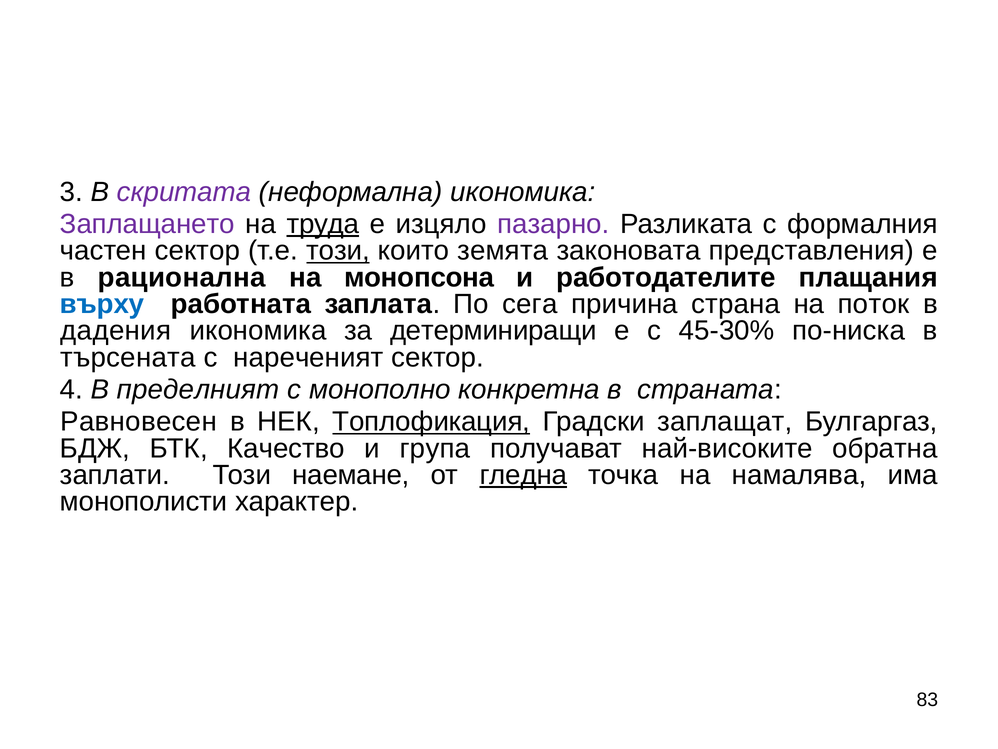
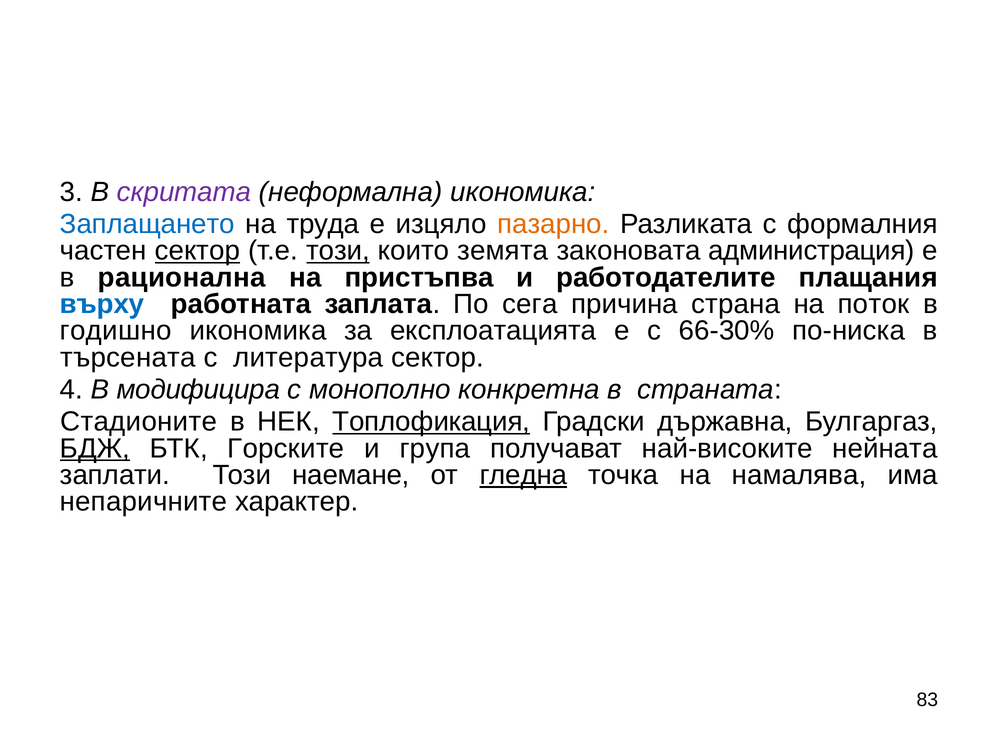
Заплащането colour: purple -> blue
труда underline: present -> none
пазарно colour: purple -> orange
сектор at (197, 251) underline: none -> present
представления: представления -> aдминиcтpaция
монопсона: монопсона -> пристъпва
дадения: дадения -> годишно
детерминиращи: детерминиращи -> експлоатацията
45-30%: 45-30% -> 66-30%
нареченият: нареченият -> литература
пределният: пределният -> модифицира
Равновесен: Равновесен -> Стадионите
заплащат: заплащат -> държавна
БДЖ underline: none -> present
Качество: Качество -> Горските
обратна: обратна -> нейната
монополисти: монополисти -> непаричните
